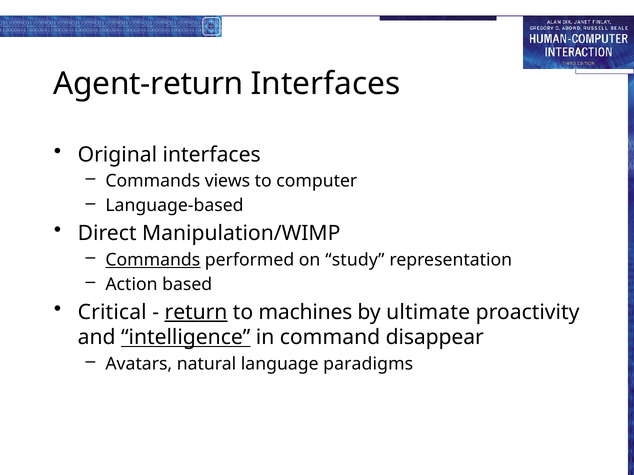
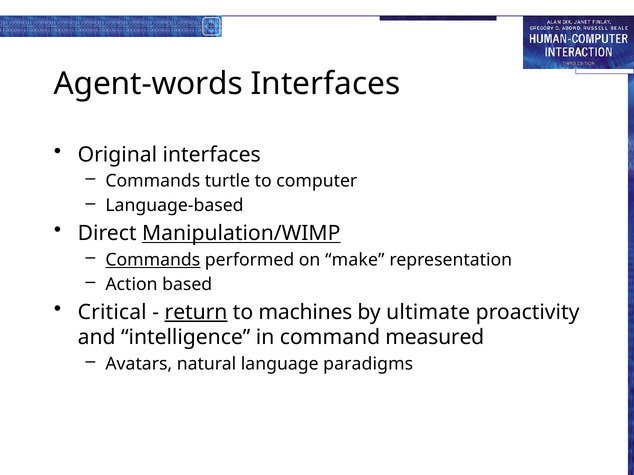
Agent-return: Agent-return -> Agent-words
views: views -> turtle
Manipulation/WIMP underline: none -> present
study: study -> make
intelligence underline: present -> none
disappear: disappear -> measured
